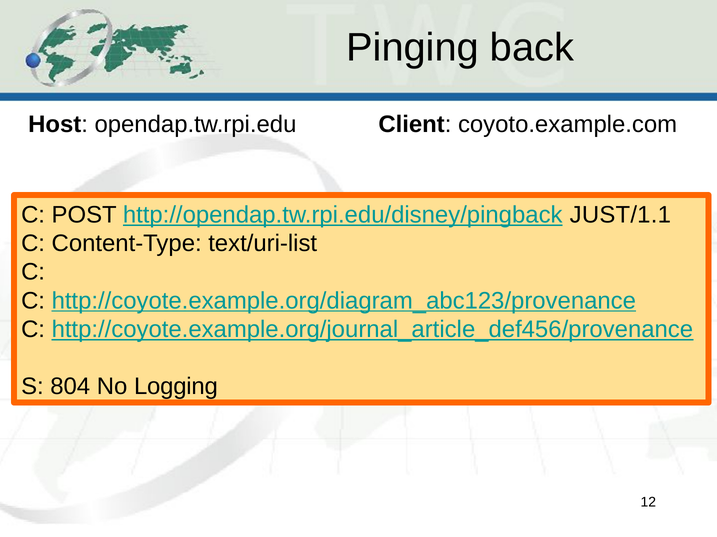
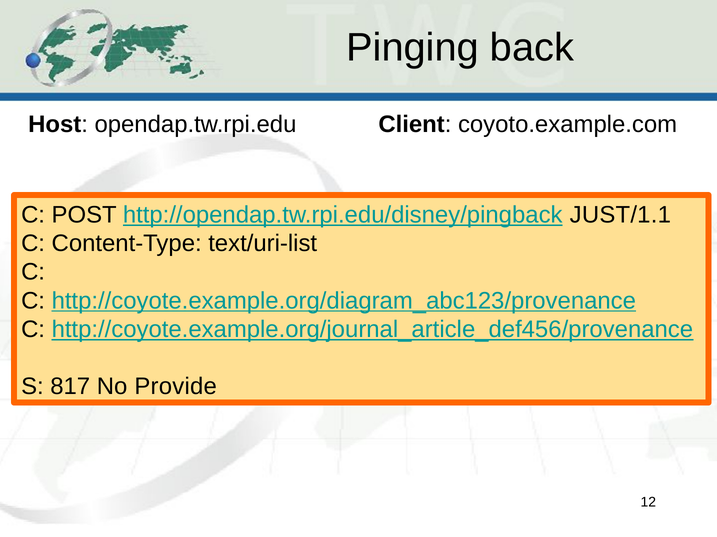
804: 804 -> 817
Logging: Logging -> Provide
